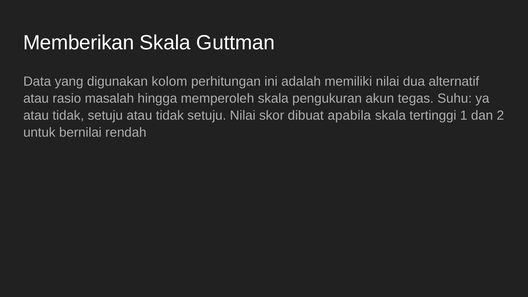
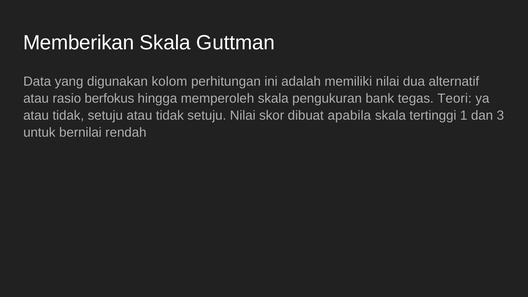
masalah: masalah -> berfokus
akun: akun -> bank
Suhu: Suhu -> Teori
2: 2 -> 3
